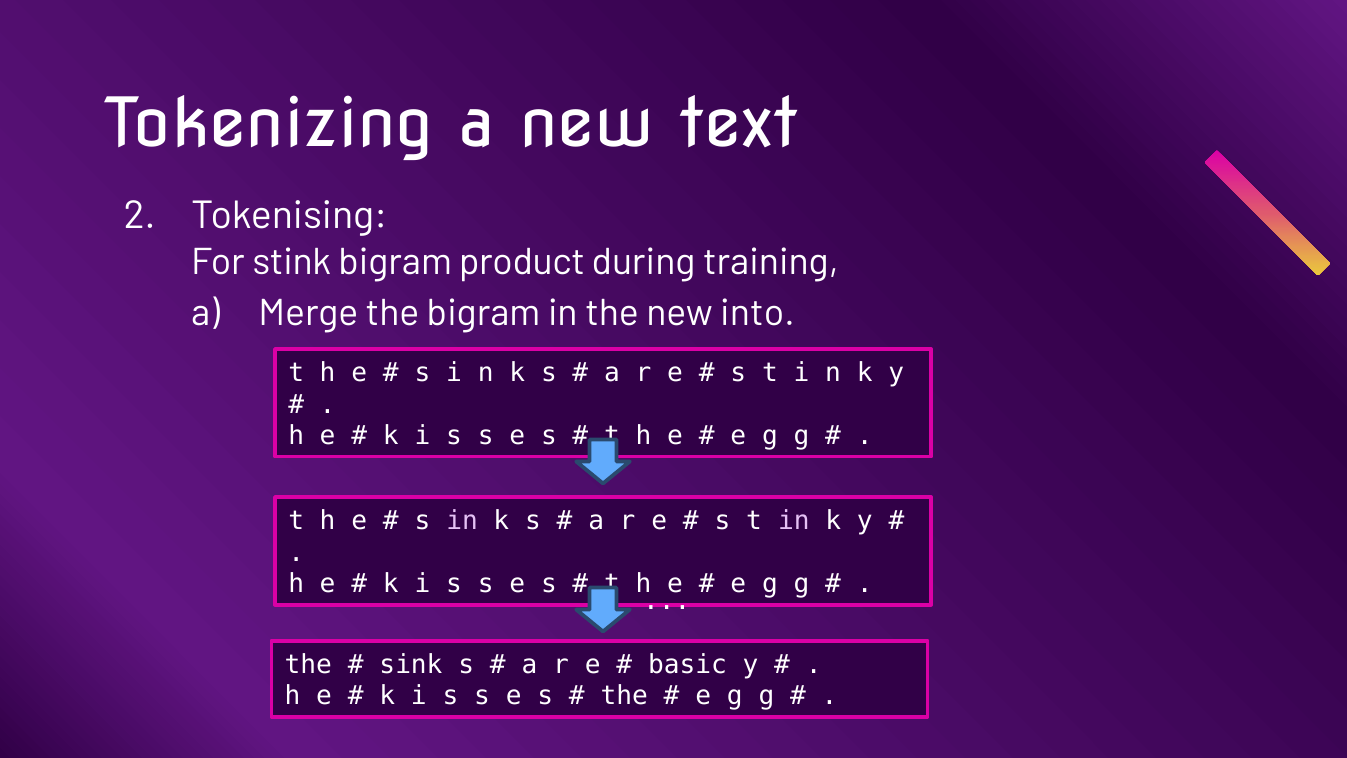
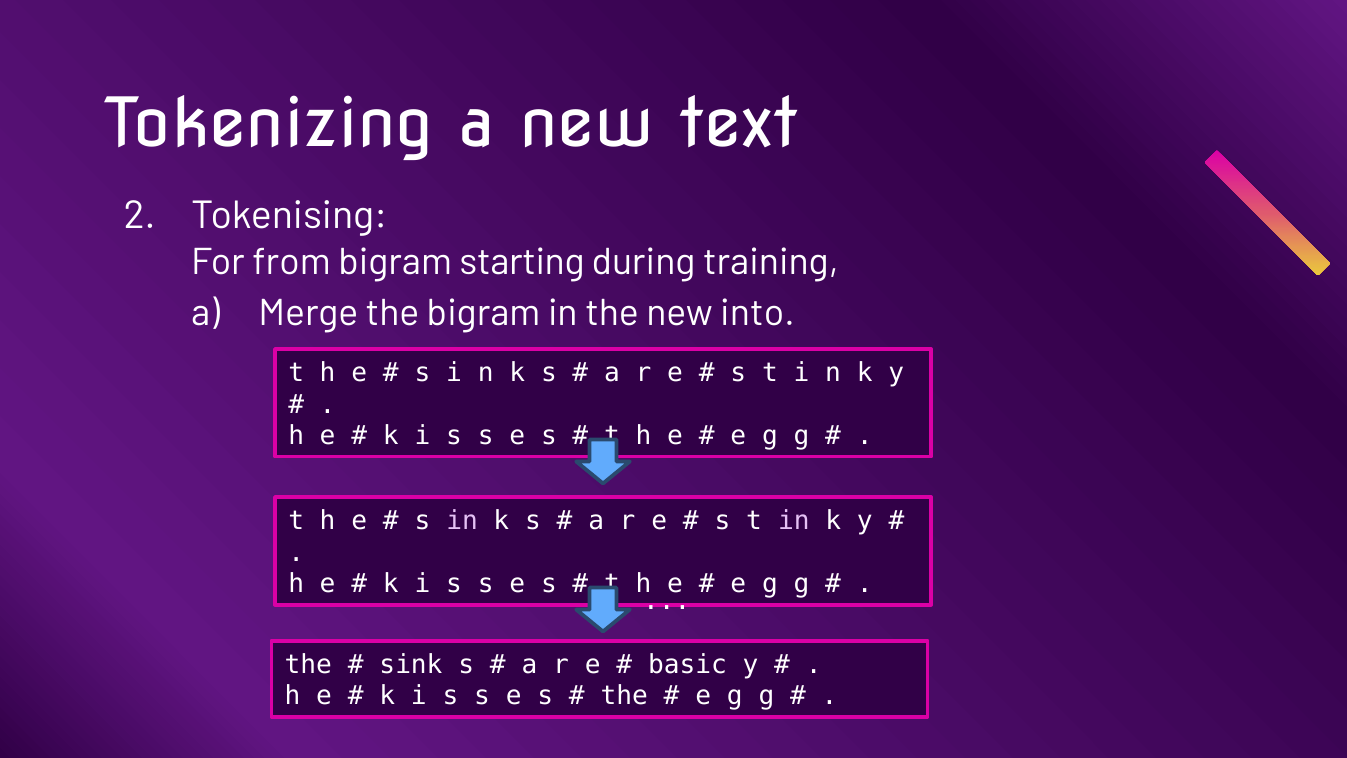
stink: stink -> from
product: product -> starting
